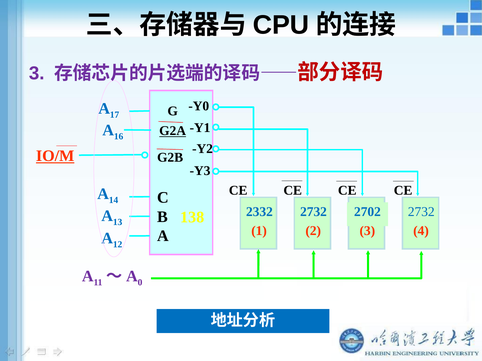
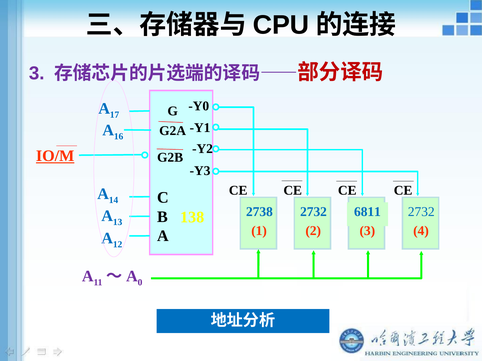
G2A underline: present -> none
2332: 2332 -> 2738
2702: 2702 -> 6811
